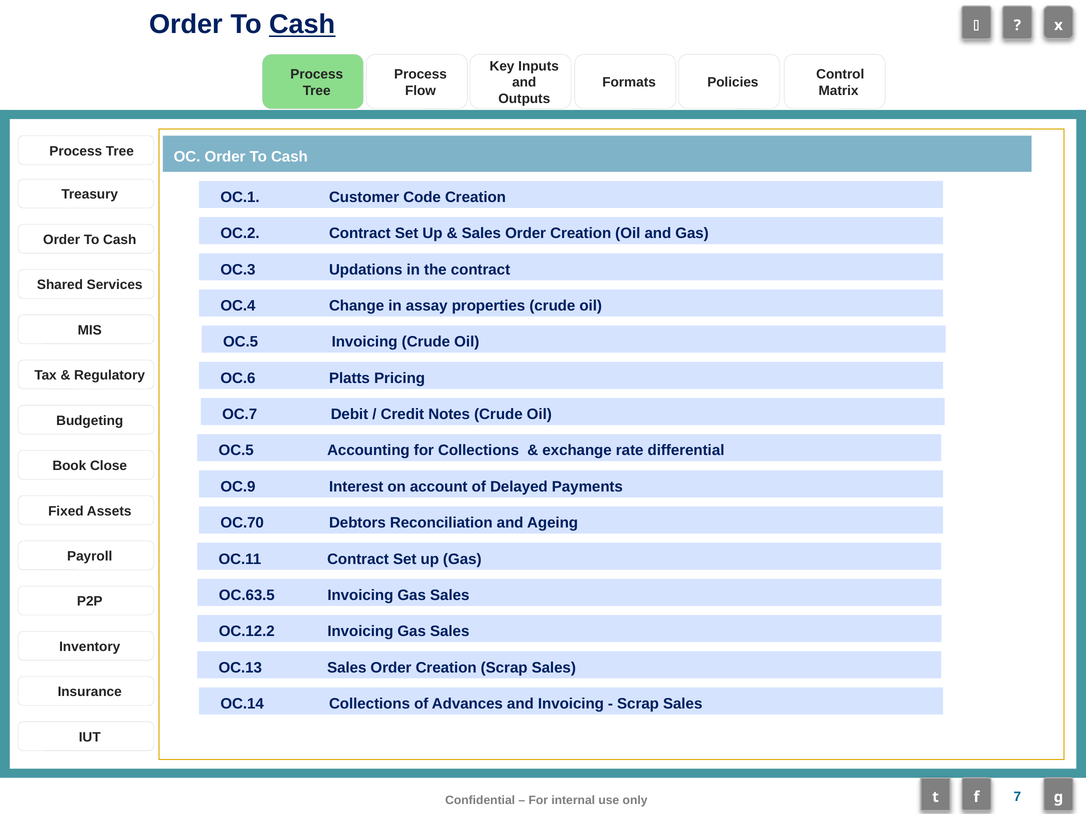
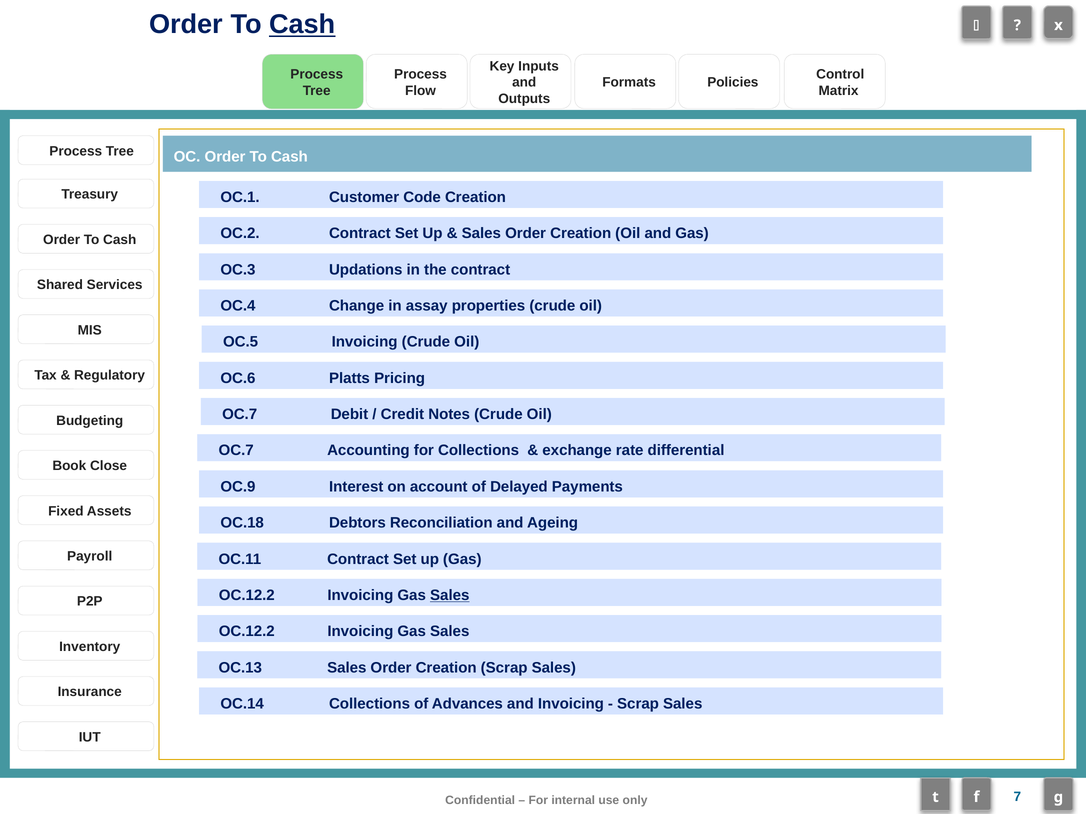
OC.5 at (236, 451): OC.5 -> OC.7
OC.70: OC.70 -> OC.18
OC.63.5 at (247, 596): OC.63.5 -> OC.12.2
Sales at (450, 596) underline: none -> present
